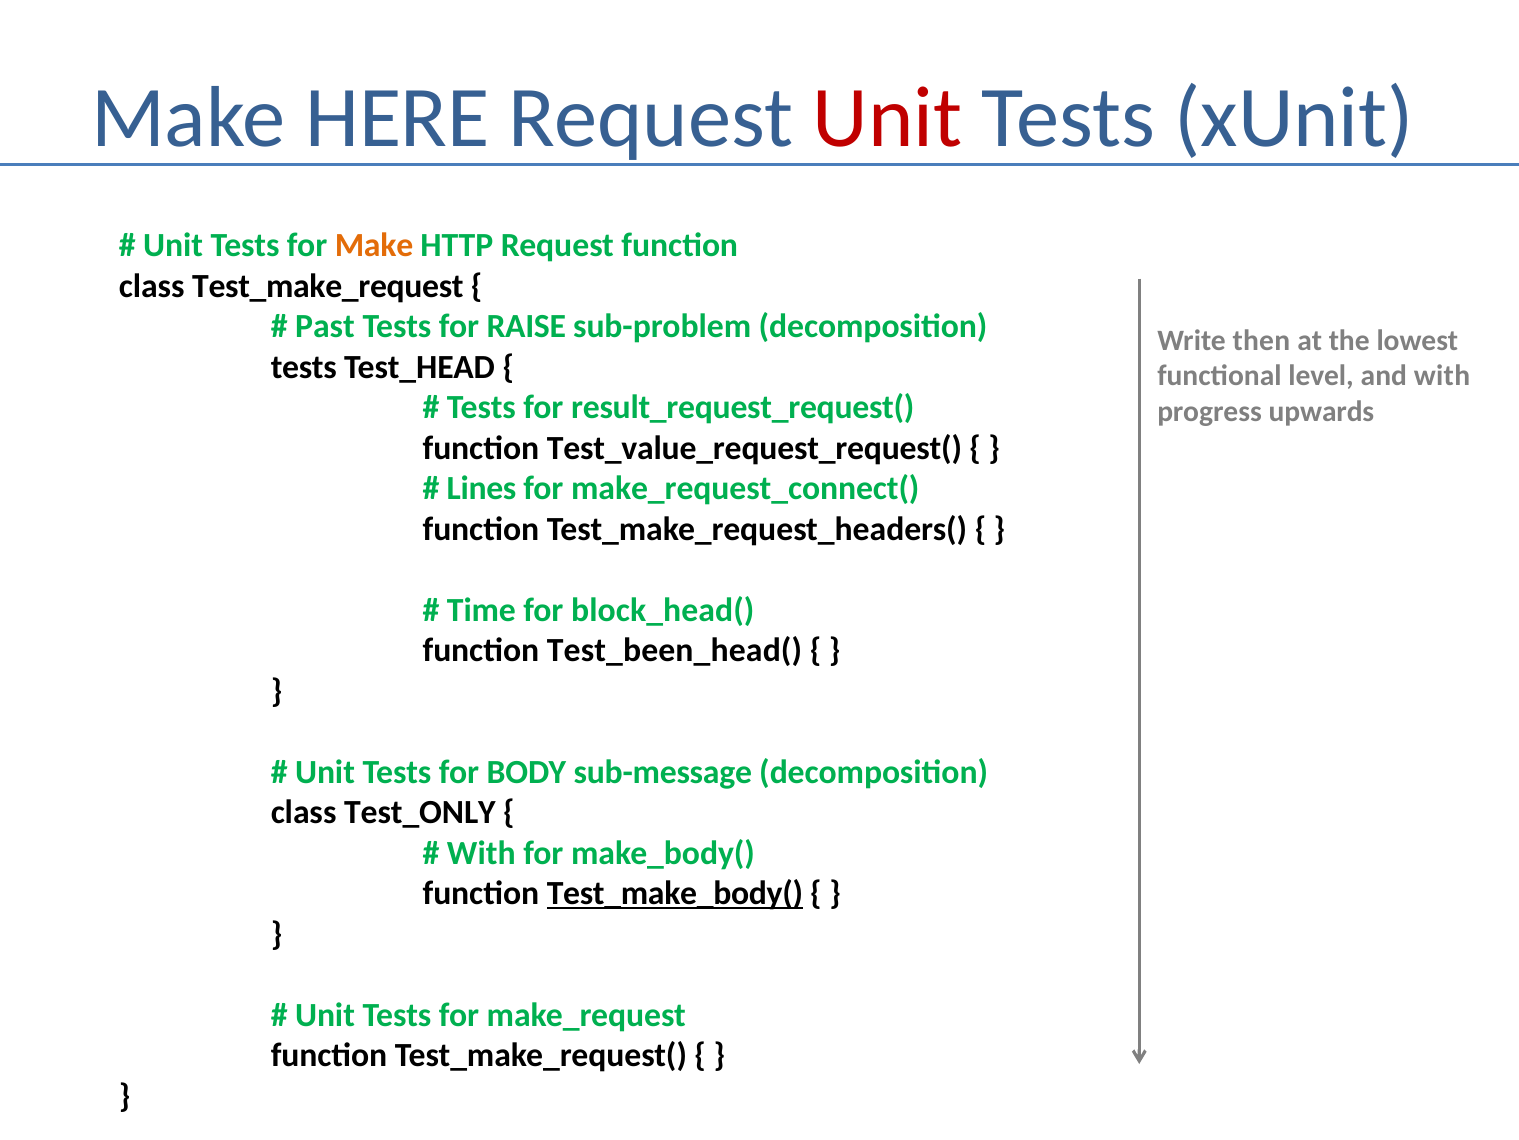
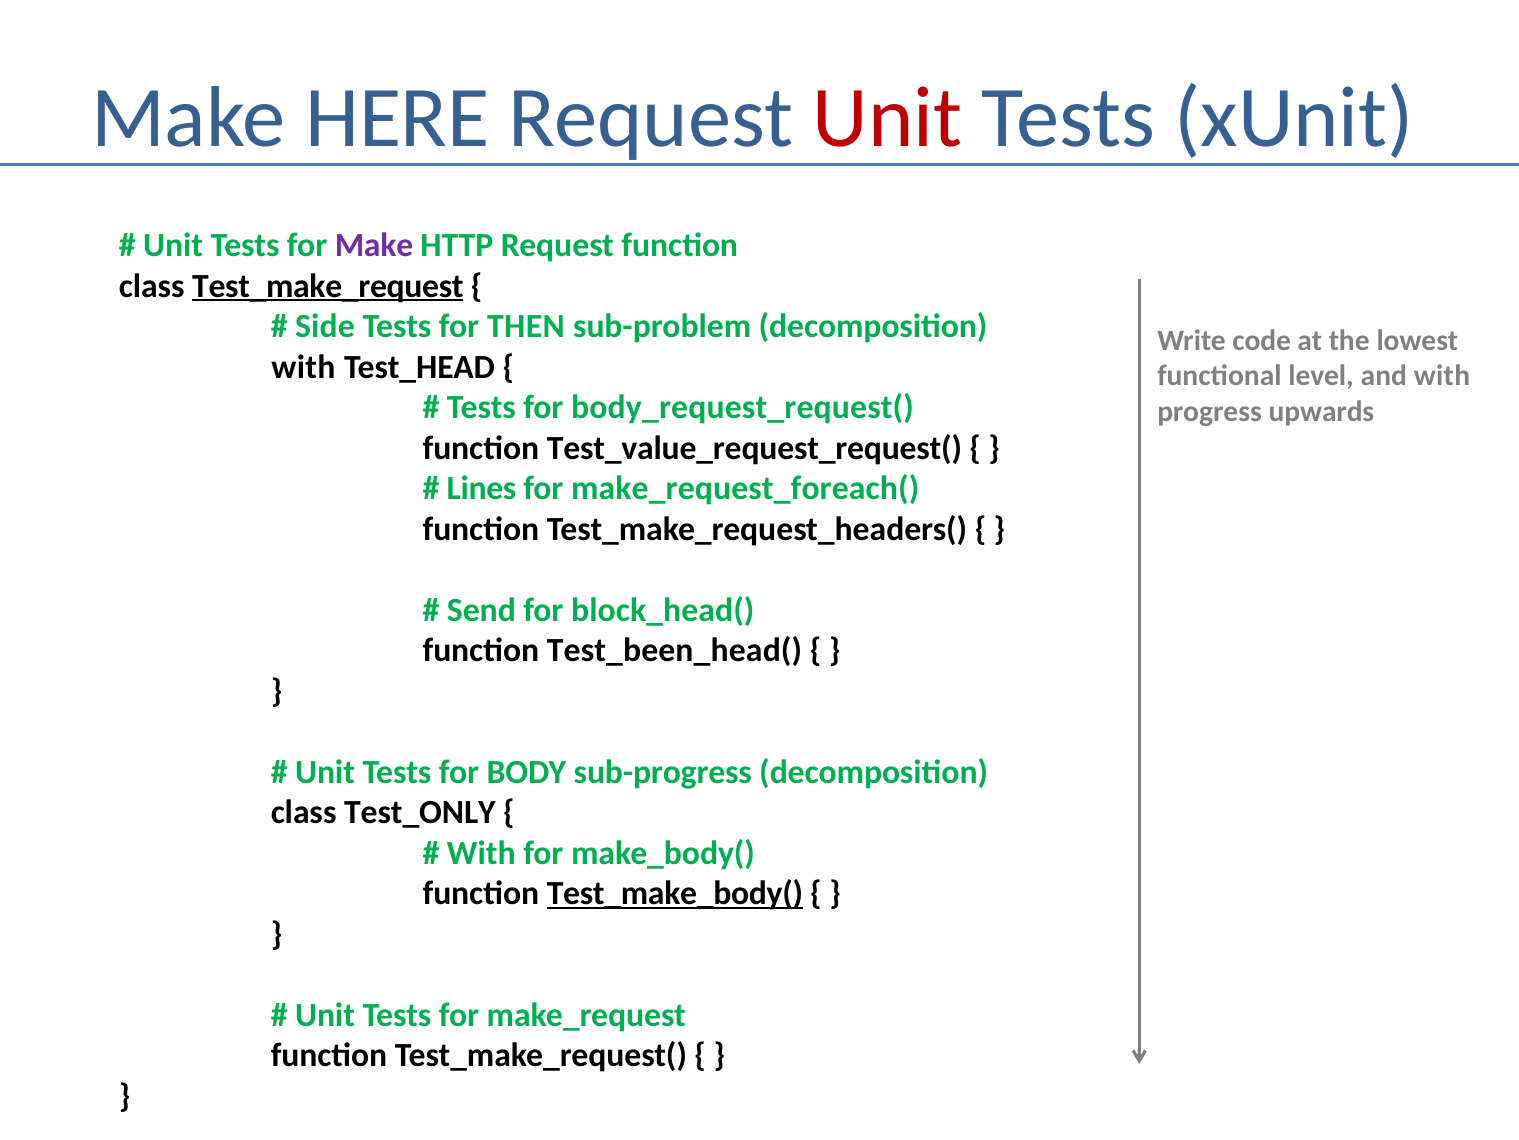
Make at (374, 245) colour: orange -> purple
Test_make_request underline: none -> present
Past: Past -> Side
RAISE: RAISE -> THEN
then: then -> code
tests at (304, 367): tests -> with
result_request_request(: result_request_request( -> body_request_request(
make_request_connect(: make_request_connect( -> make_request_foreach(
Time: Time -> Send
sub-message: sub-message -> sub-progress
